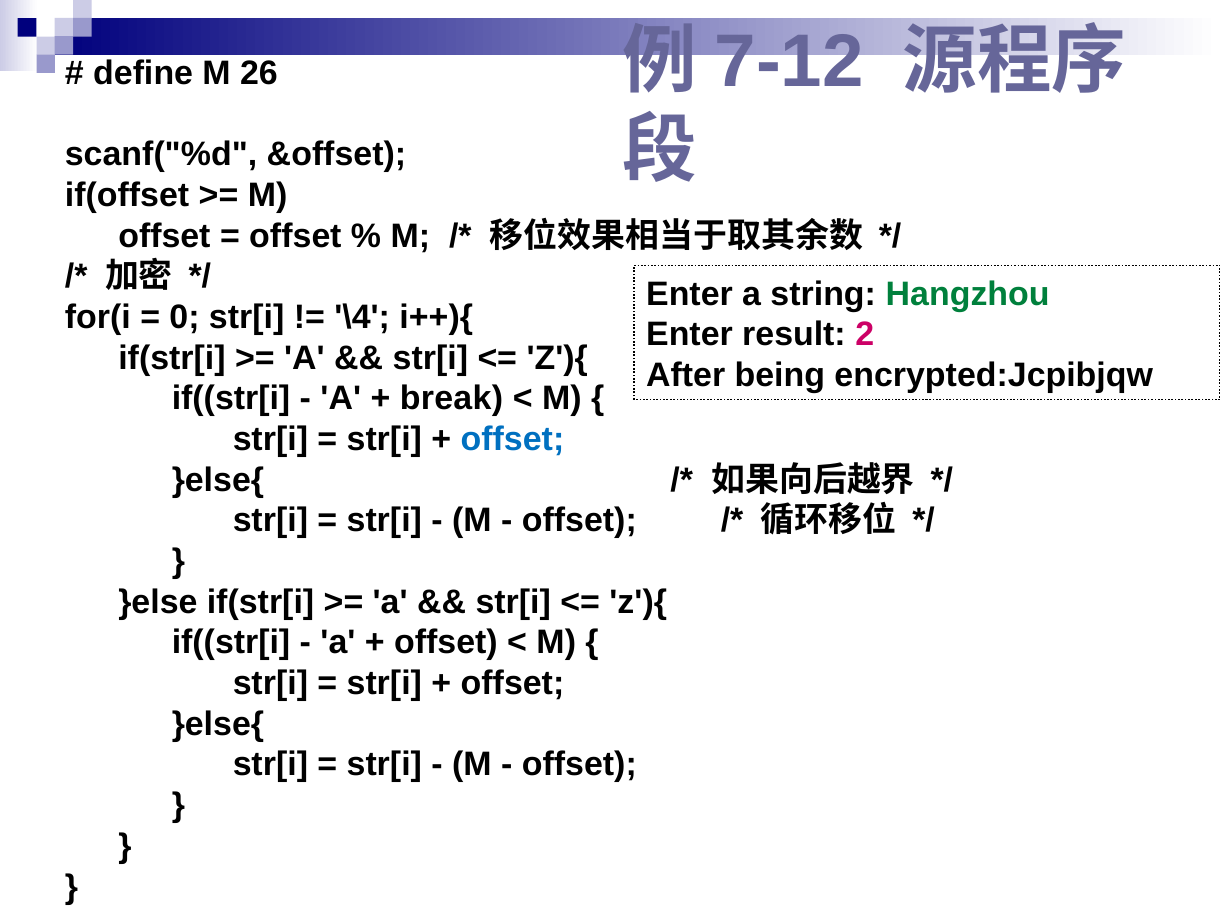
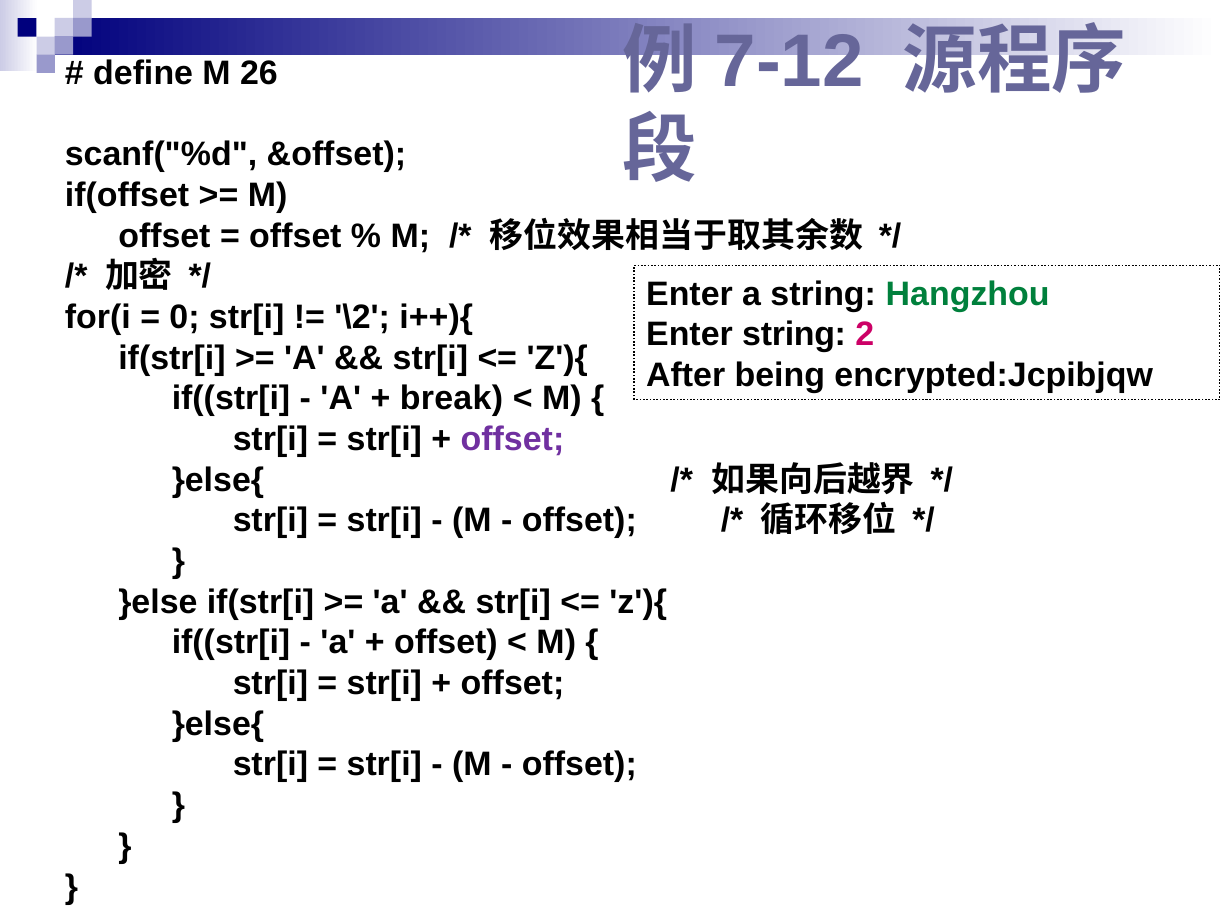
\4: \4 -> \2
Enter result: result -> string
offset at (512, 439) colour: blue -> purple
